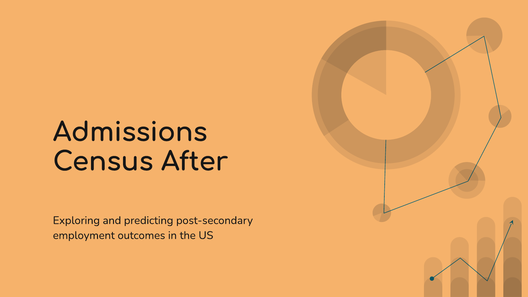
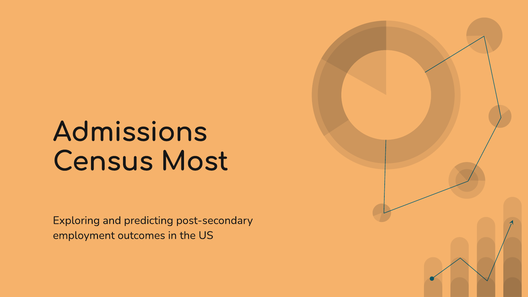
After: After -> Most
